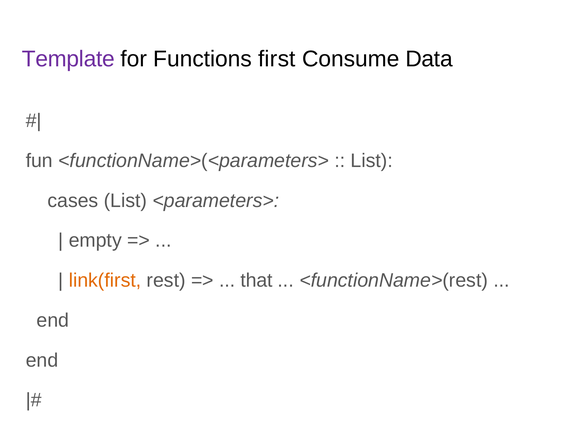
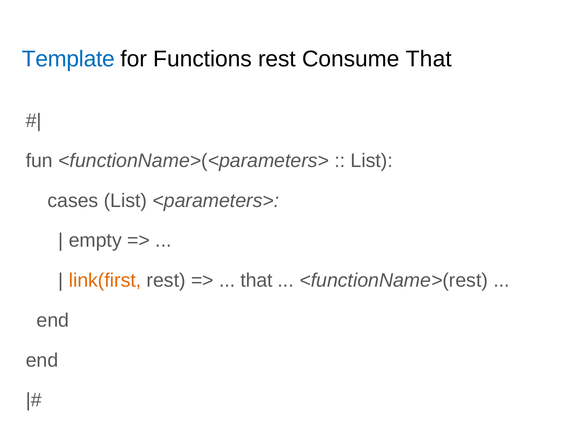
Template colour: purple -> blue
Functions first: first -> rest
Consume Data: Data -> That
